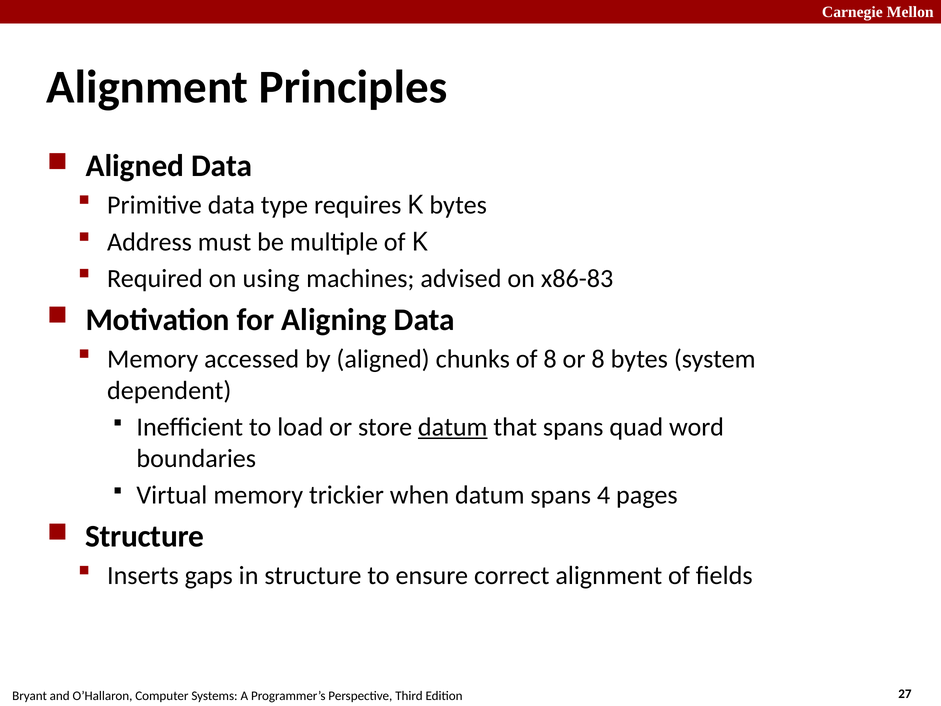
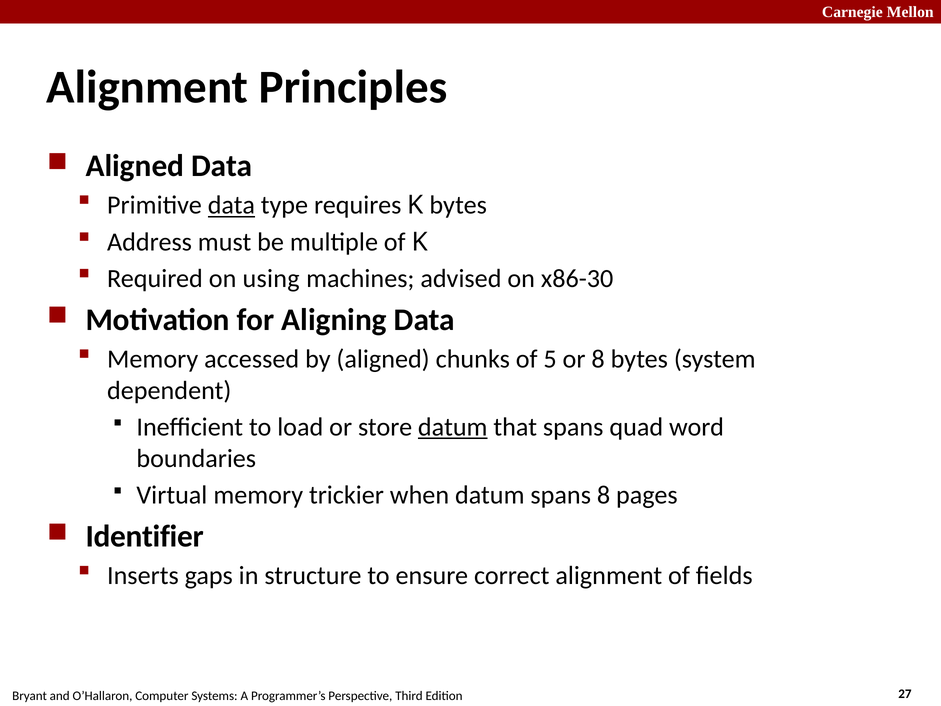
data at (231, 205) underline: none -> present
x86-83: x86-83 -> x86-30
of 8: 8 -> 5
spans 4: 4 -> 8
Structure at (145, 536): Structure -> Identifier
